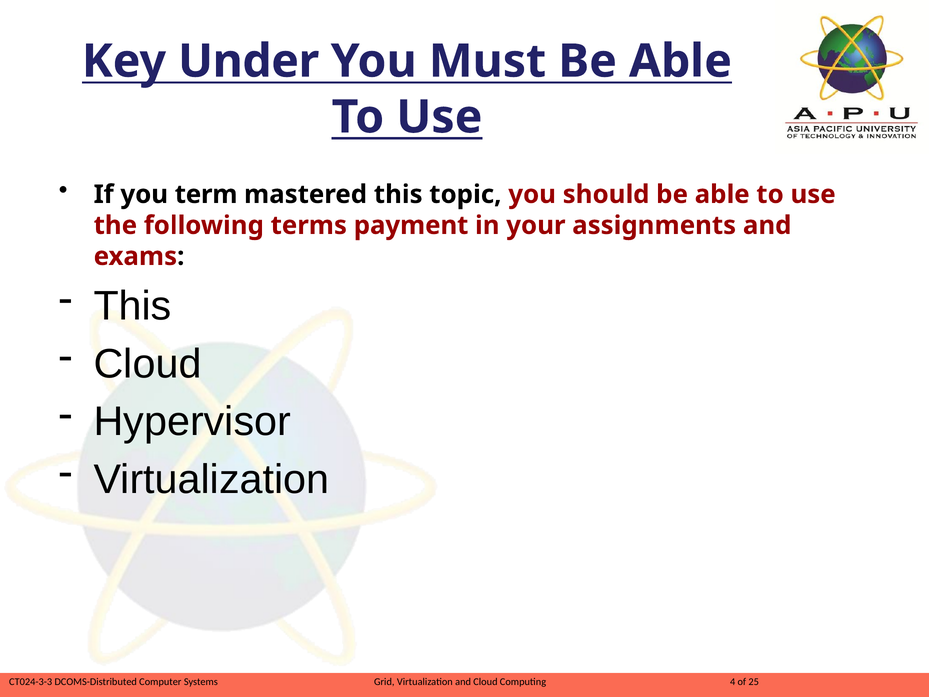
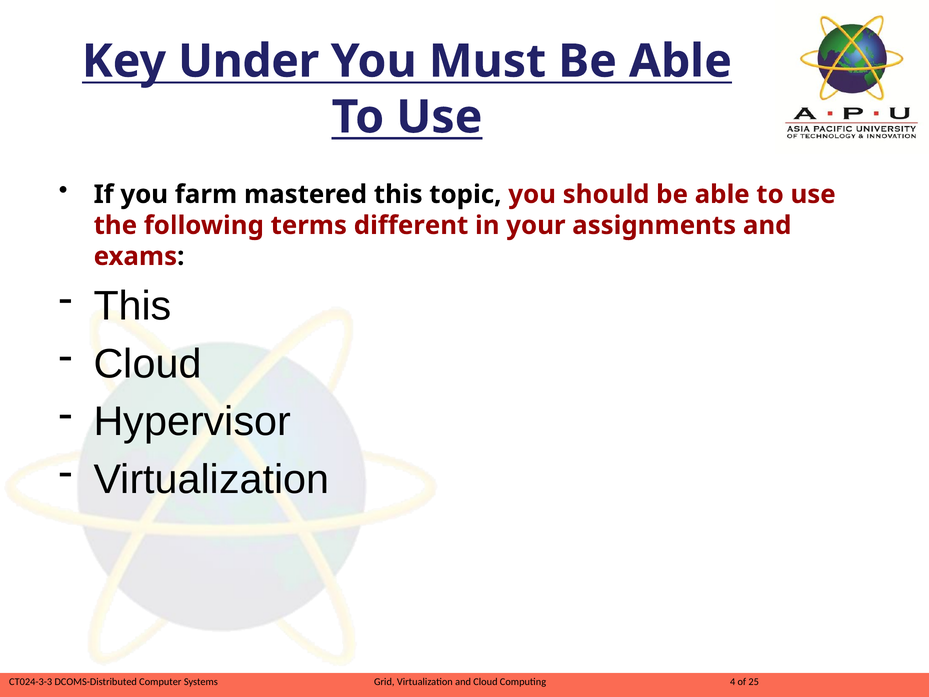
term: term -> farm
payment: payment -> different
